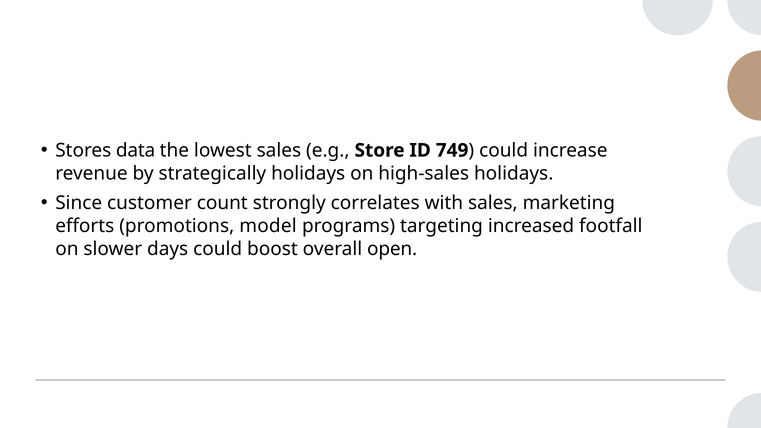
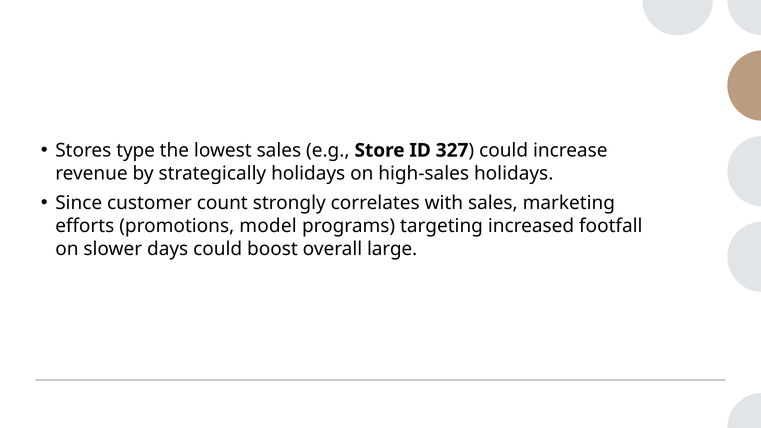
data: data -> type
749: 749 -> 327
open: open -> large
